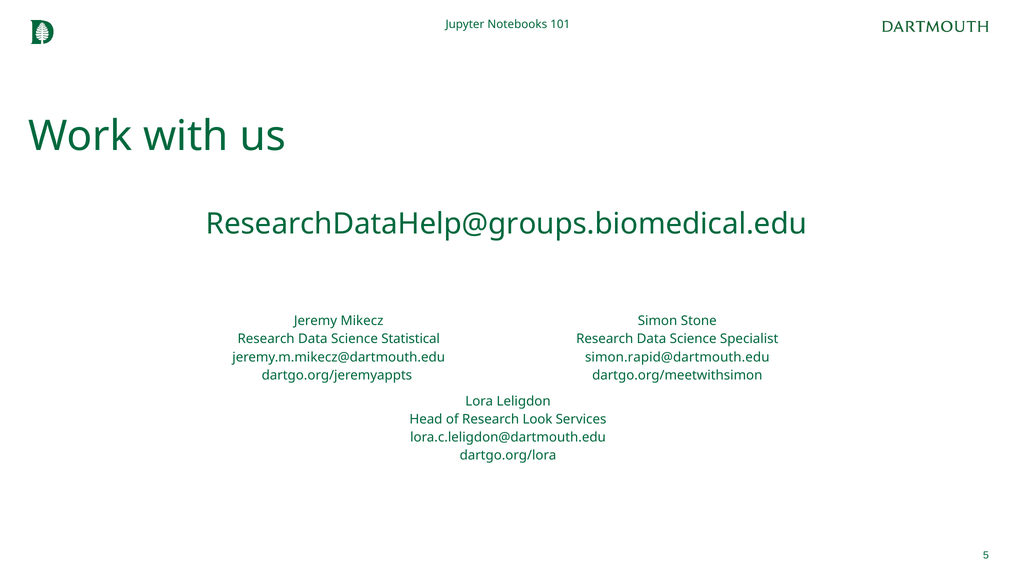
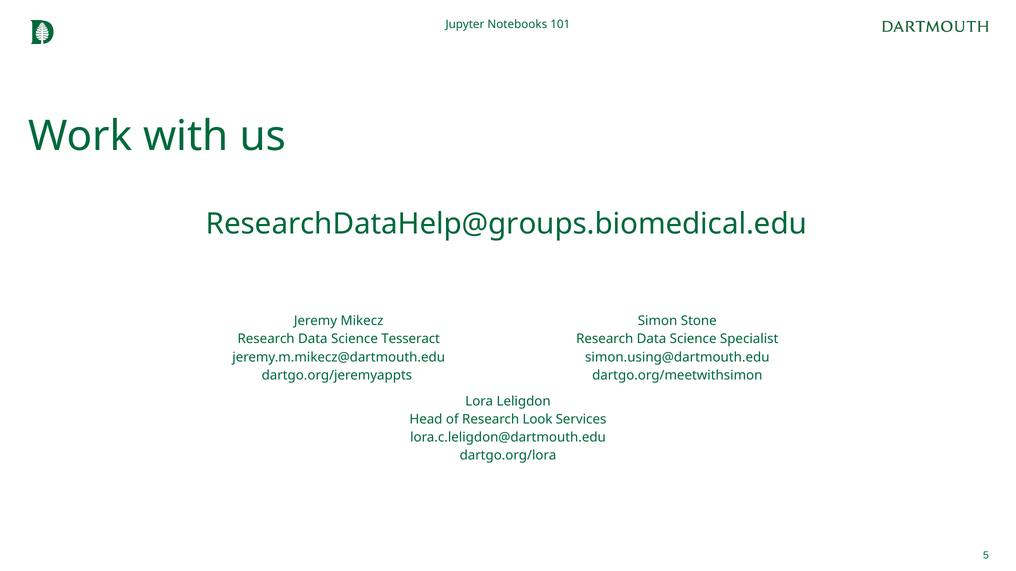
Statistical: Statistical -> Tesseract
simon.rapid@dartmouth.edu: simon.rapid@dartmouth.edu -> simon.using@dartmouth.edu
